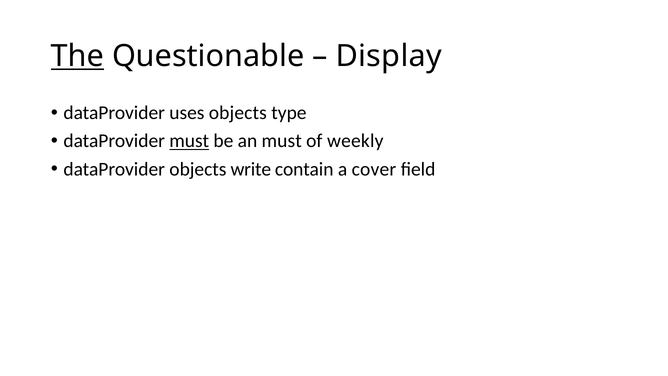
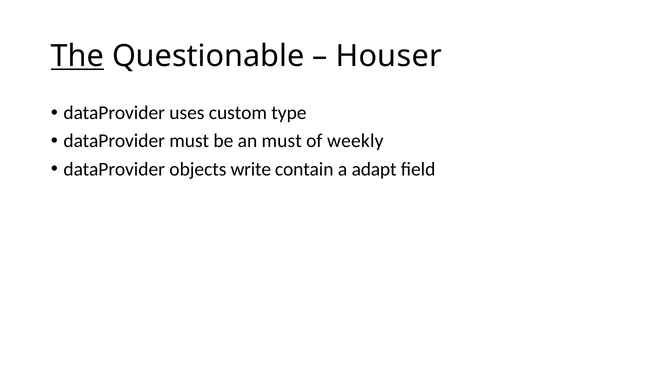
Display: Display -> Houser
uses objects: objects -> custom
must at (189, 141) underline: present -> none
cover: cover -> adapt
